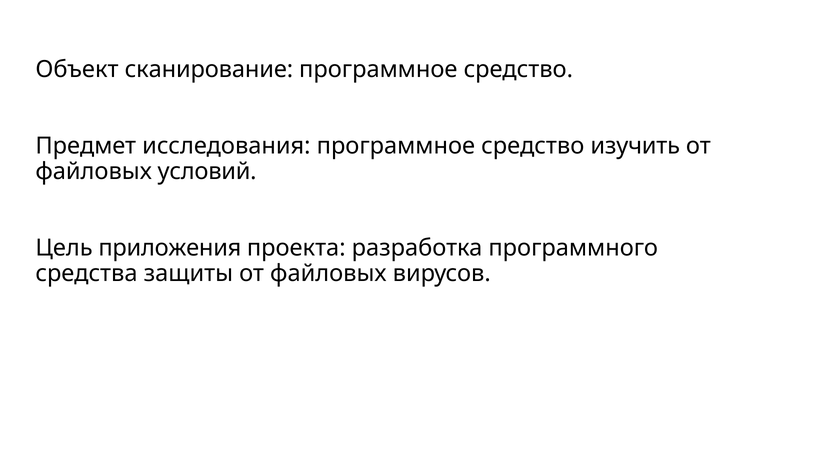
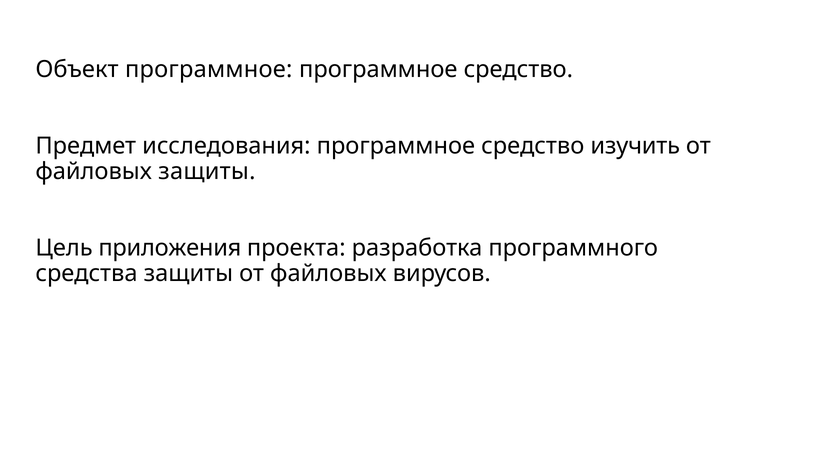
Объект сканирование: сканирование -> программное
файловых условий: условий -> защиты
